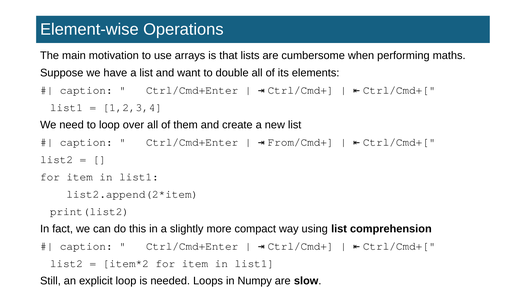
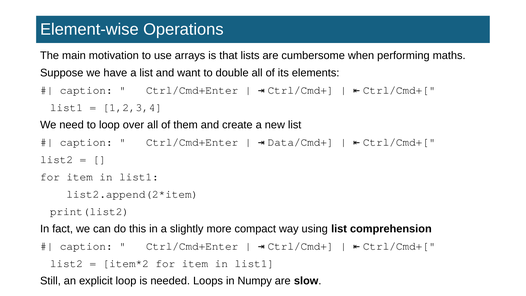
From/Cmd+: From/Cmd+ -> Data/Cmd+
